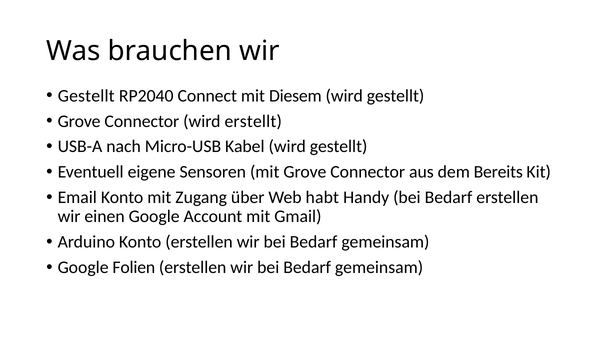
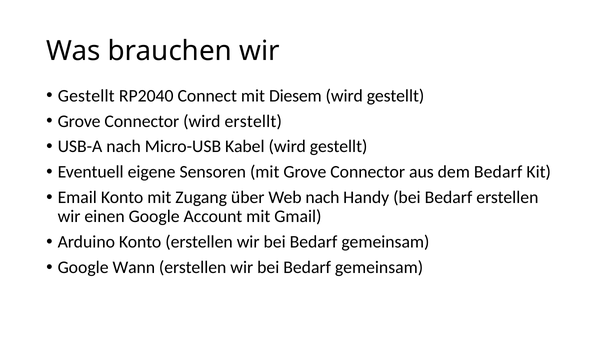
dem Bereits: Bereits -> Bedarf
Web habt: habt -> nach
Folien: Folien -> Wann
